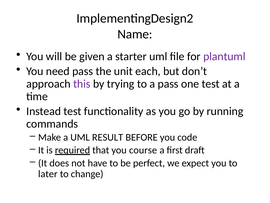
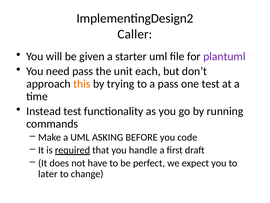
Name: Name -> Caller
this colour: purple -> orange
RESULT: RESULT -> ASKING
course: course -> handle
